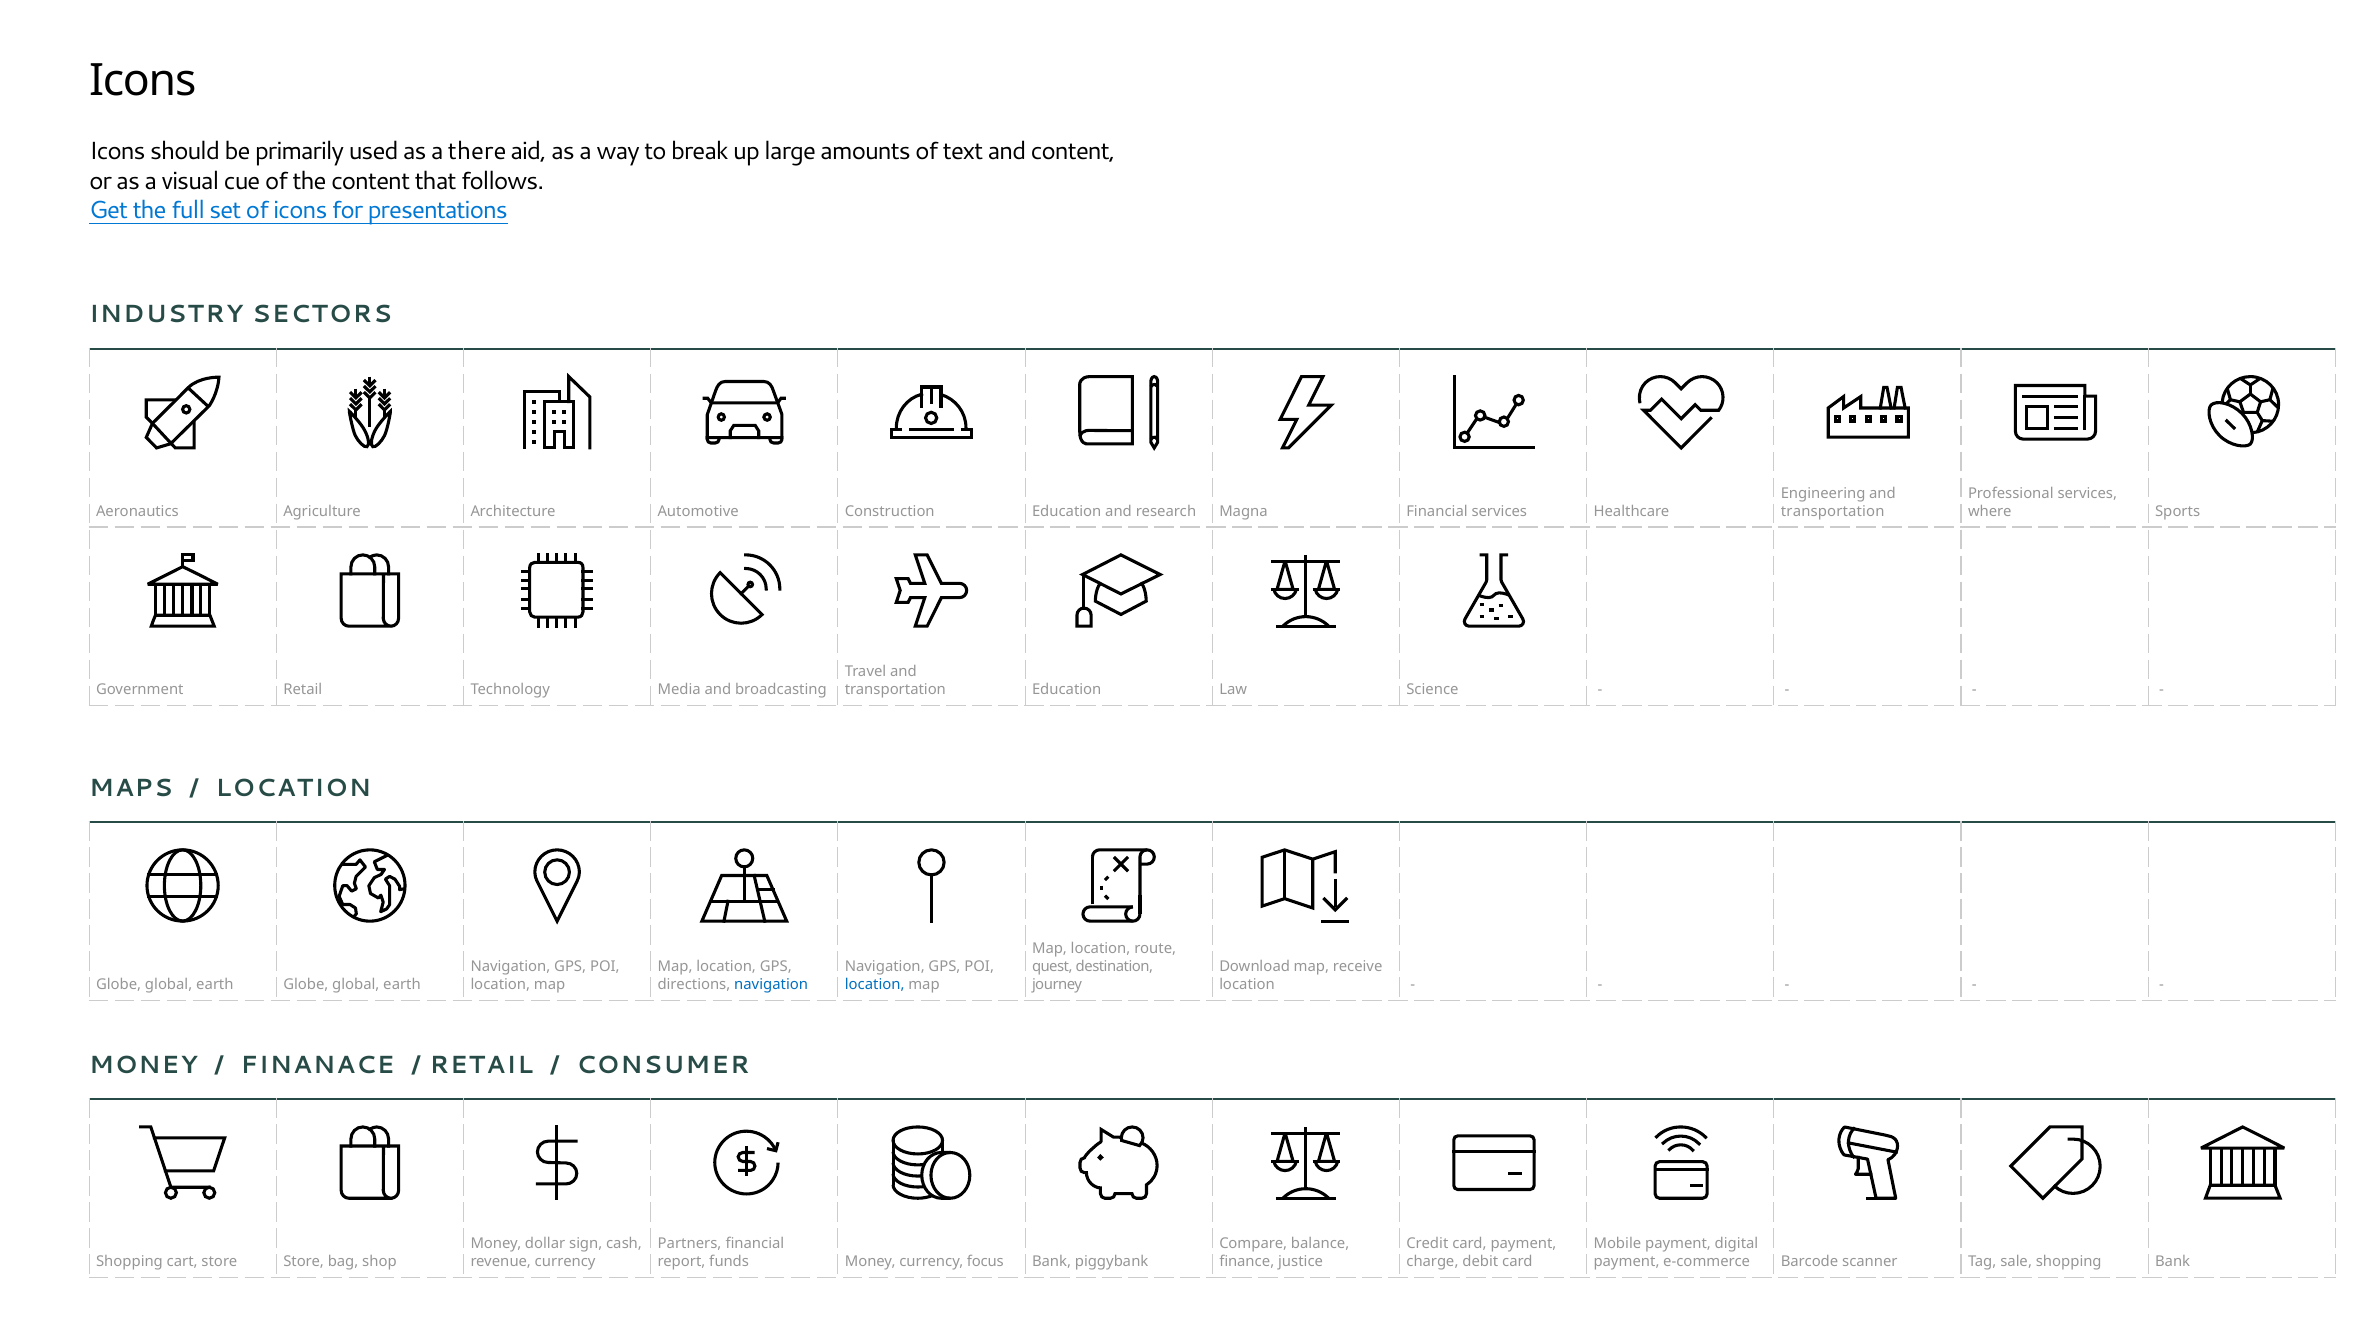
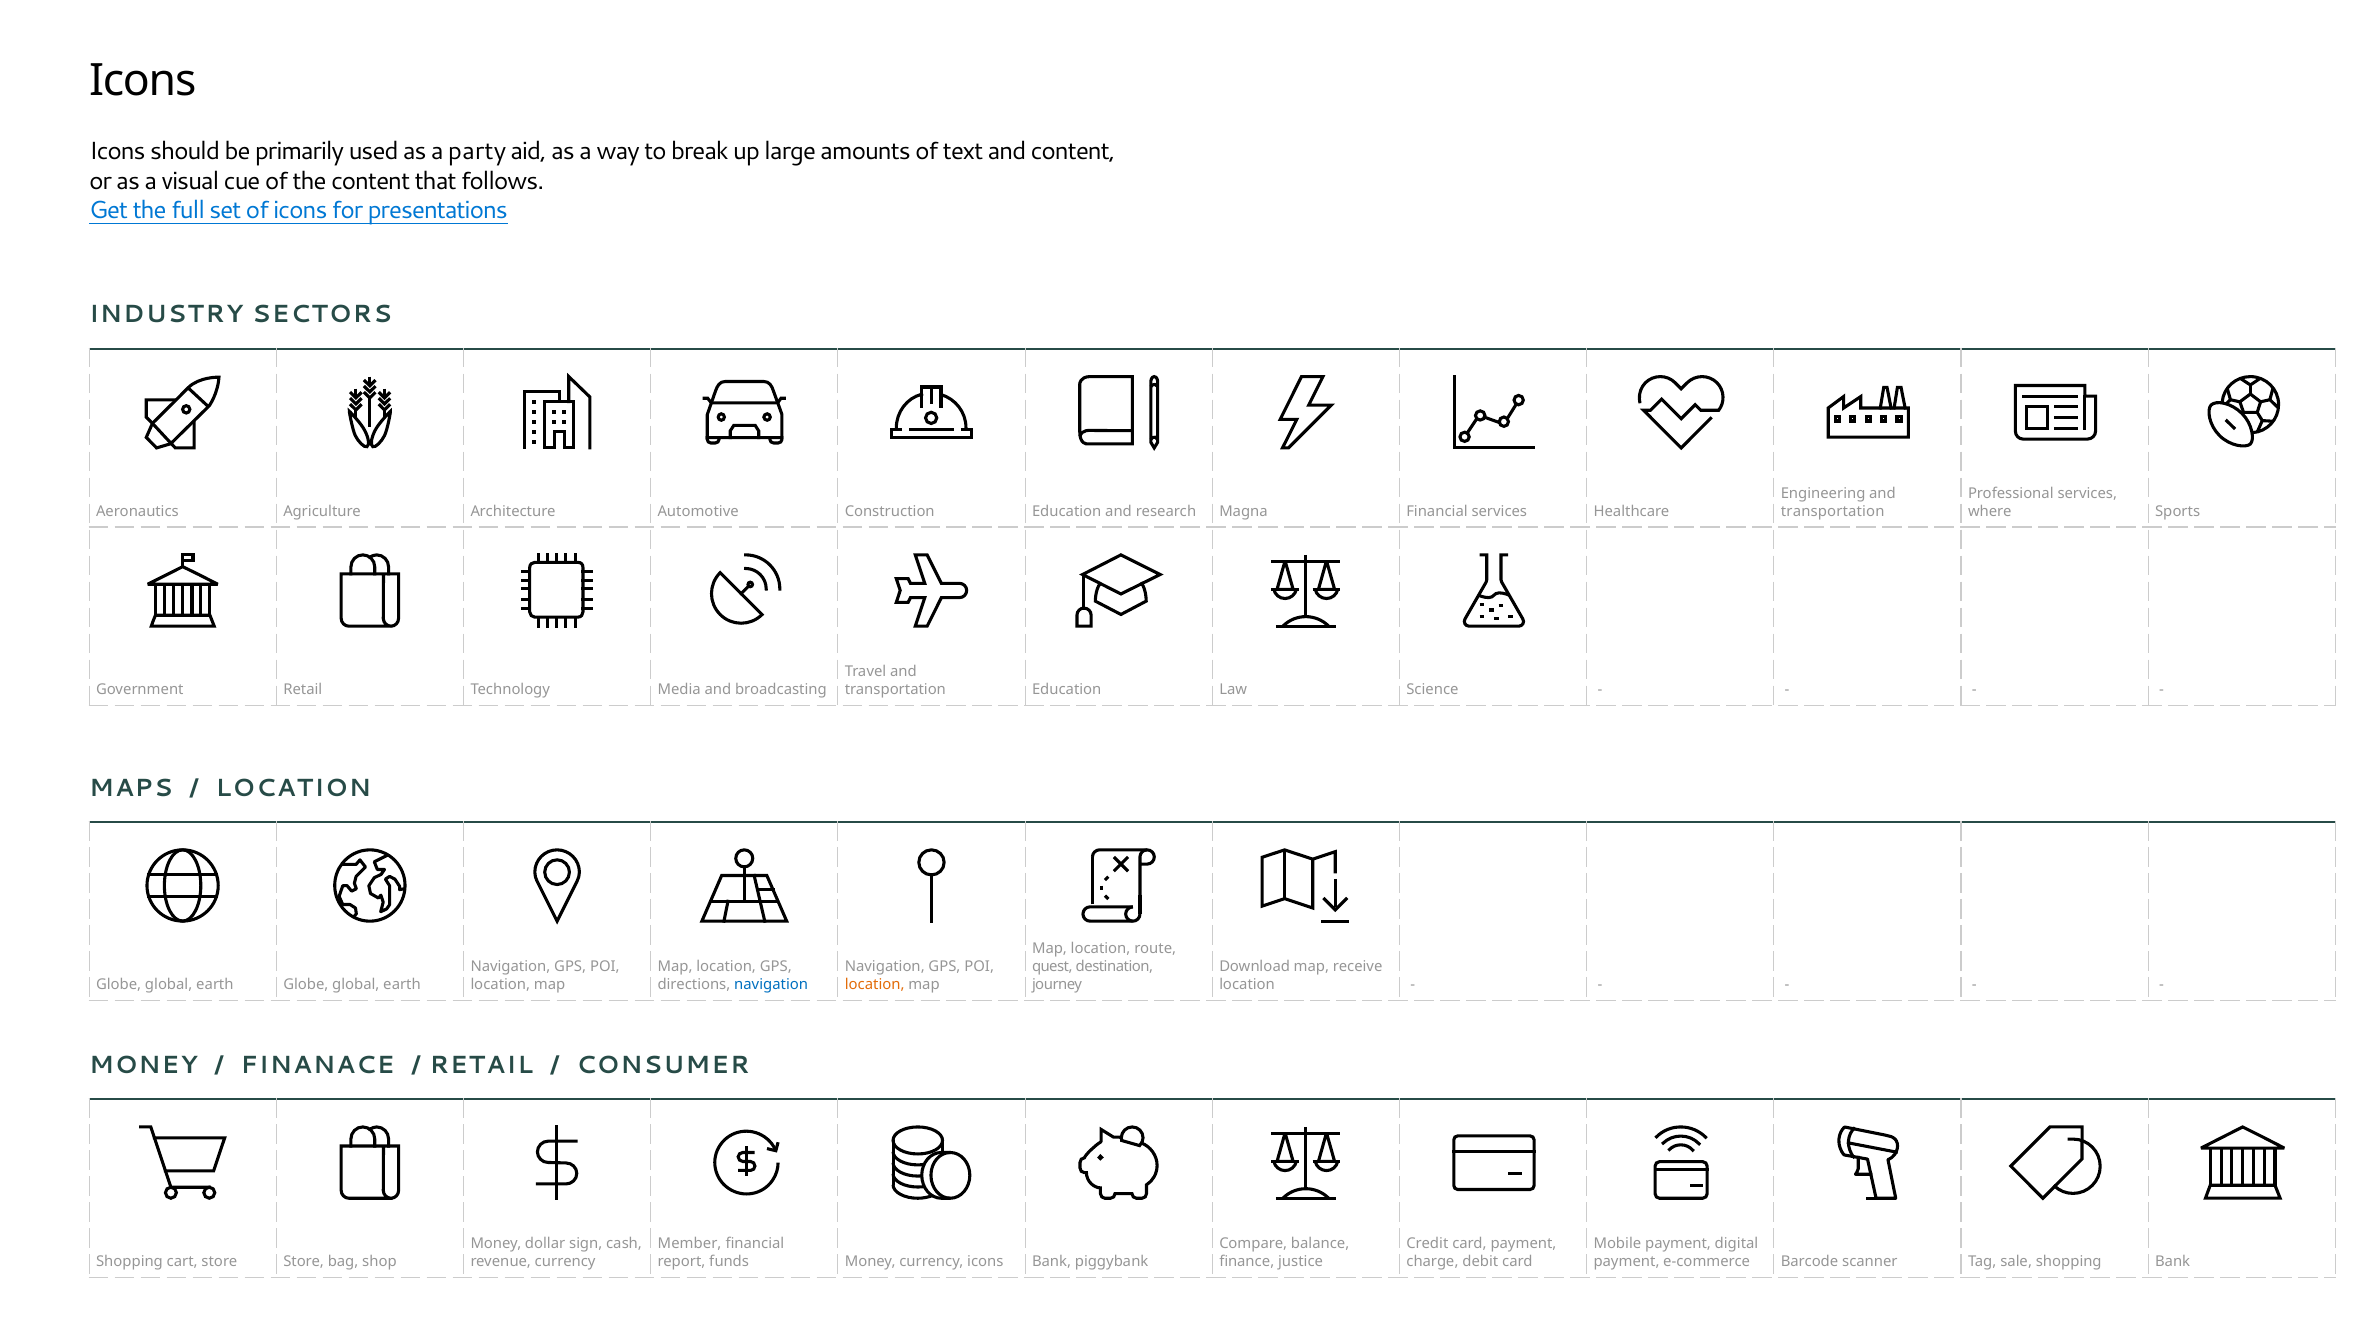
there: there -> party
location at (875, 985) colour: blue -> orange
Partners: Partners -> Member
currency focus: focus -> icons
